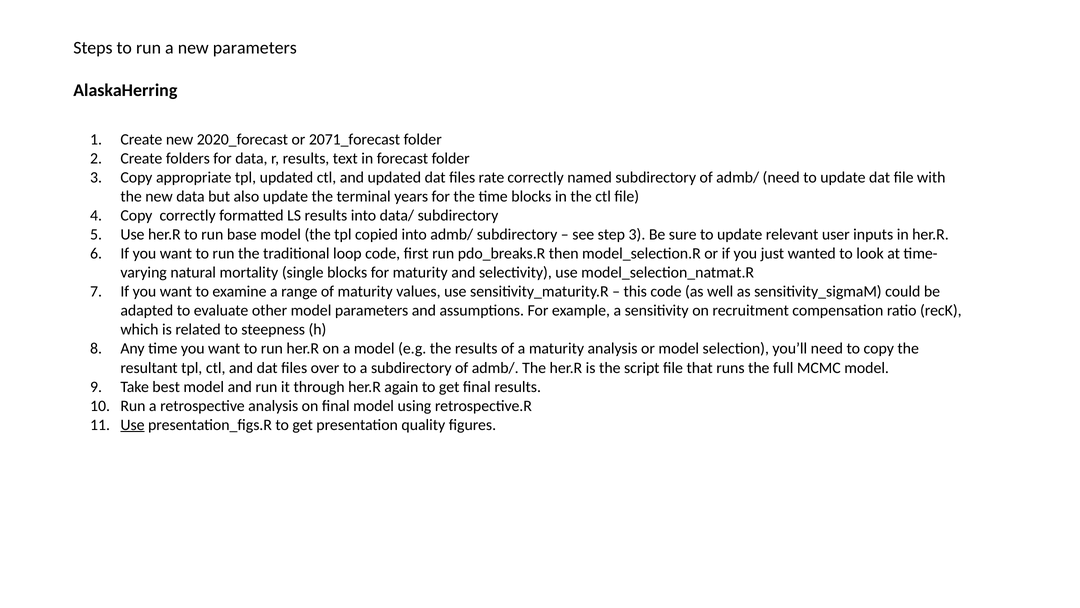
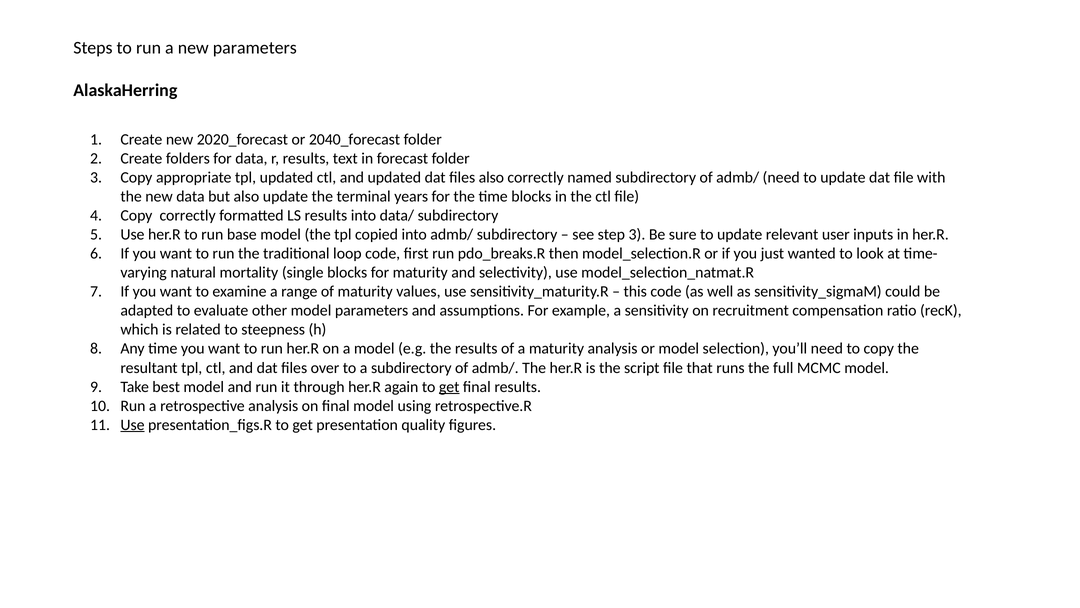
2071_forecast: 2071_forecast -> 2040_forecast
files rate: rate -> also
get at (449, 386) underline: none -> present
